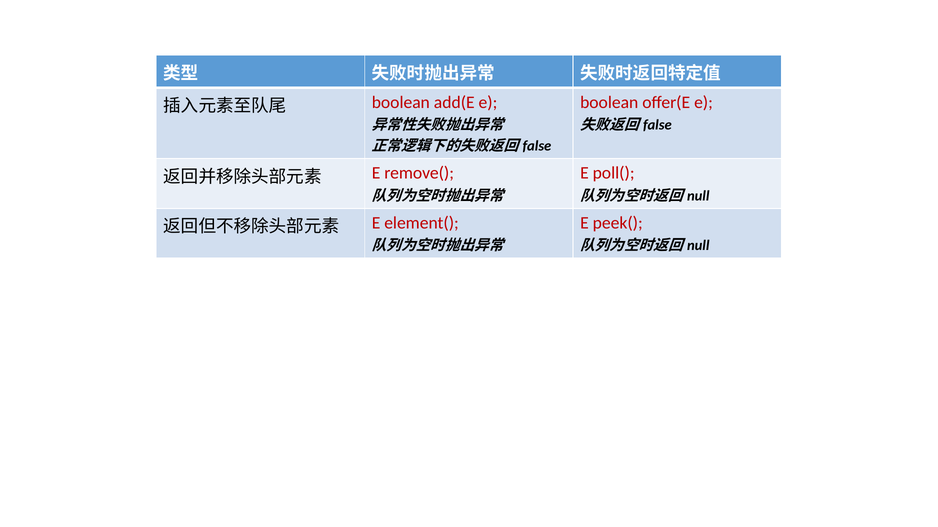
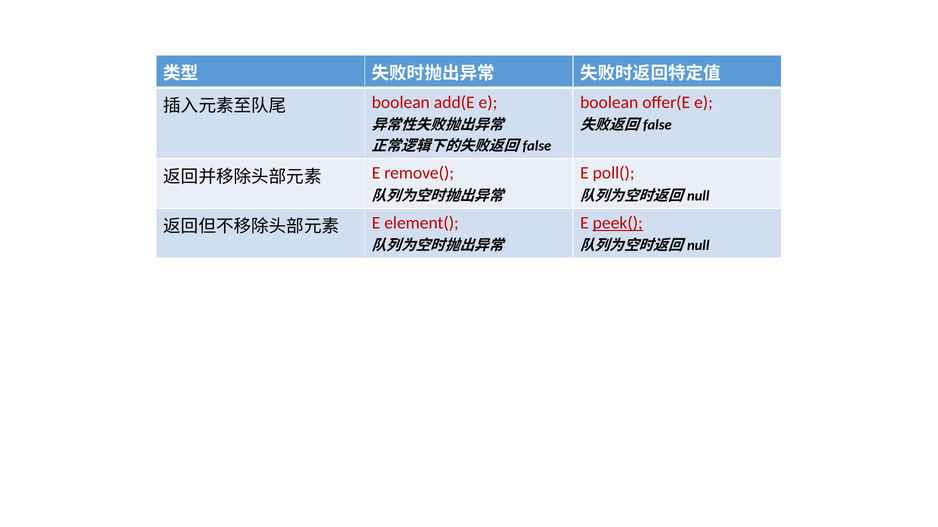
peek( underline: none -> present
